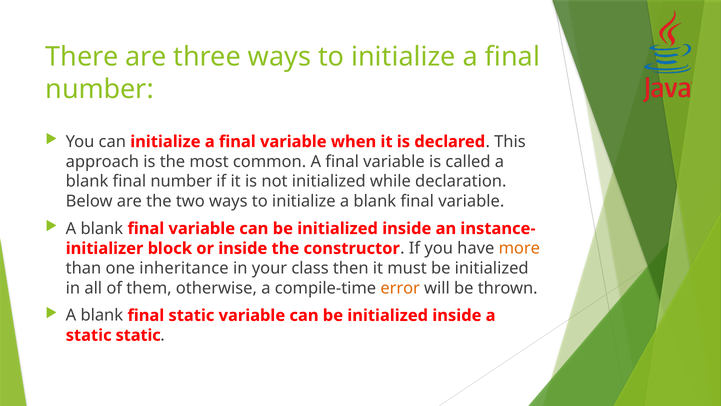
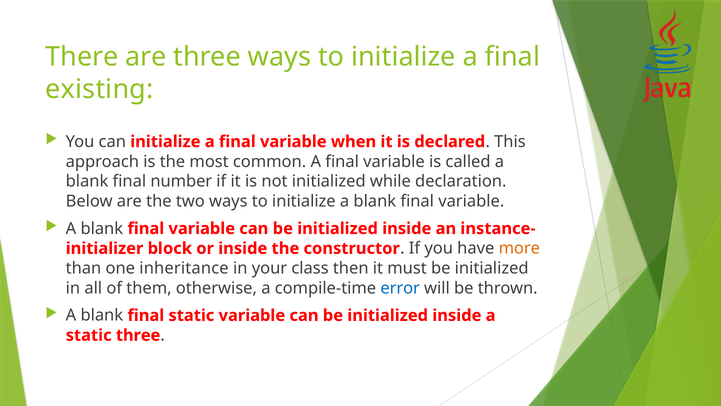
number at (100, 89): number -> existing
error colour: orange -> blue
static static: static -> three
